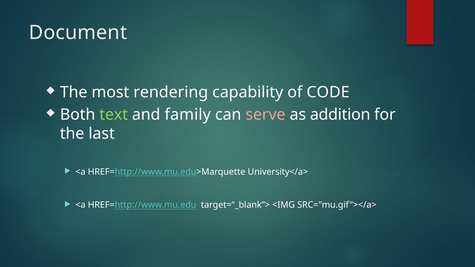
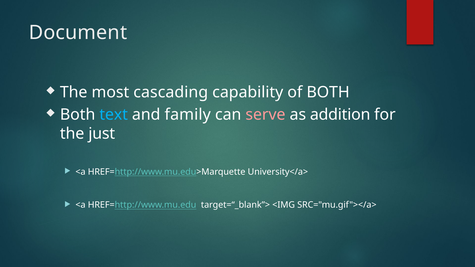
rendering: rendering -> cascading
of CODE: CODE -> BOTH
text colour: light green -> light blue
last: last -> just
